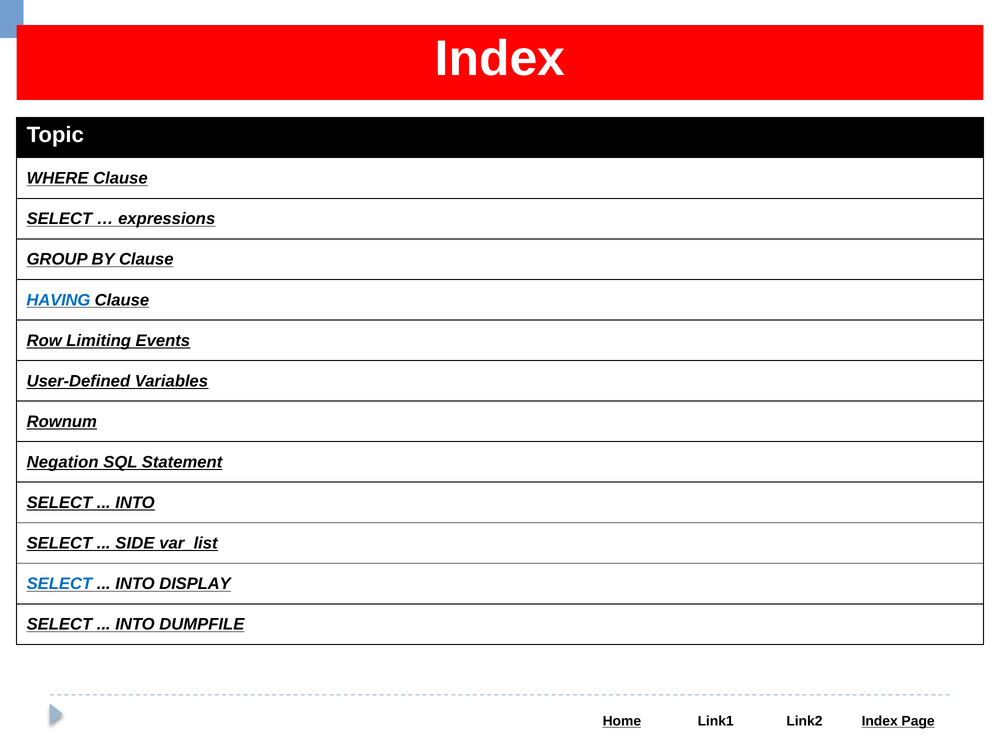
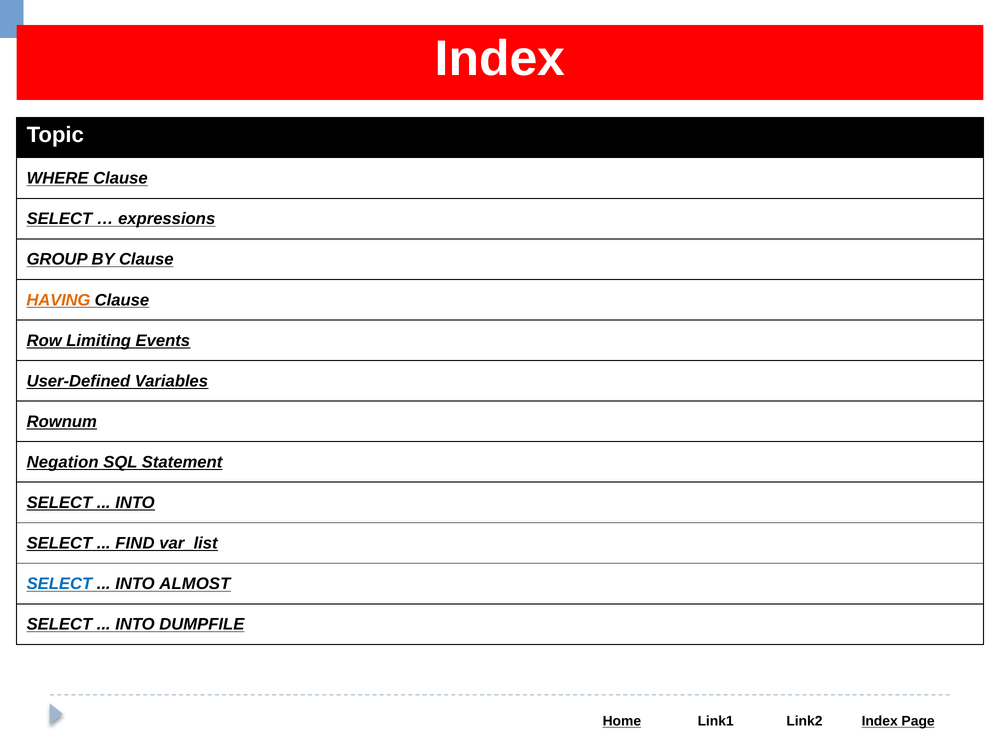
HAVING colour: blue -> orange
SIDE: SIDE -> FIND
DISPLAY: DISPLAY -> ALMOST
